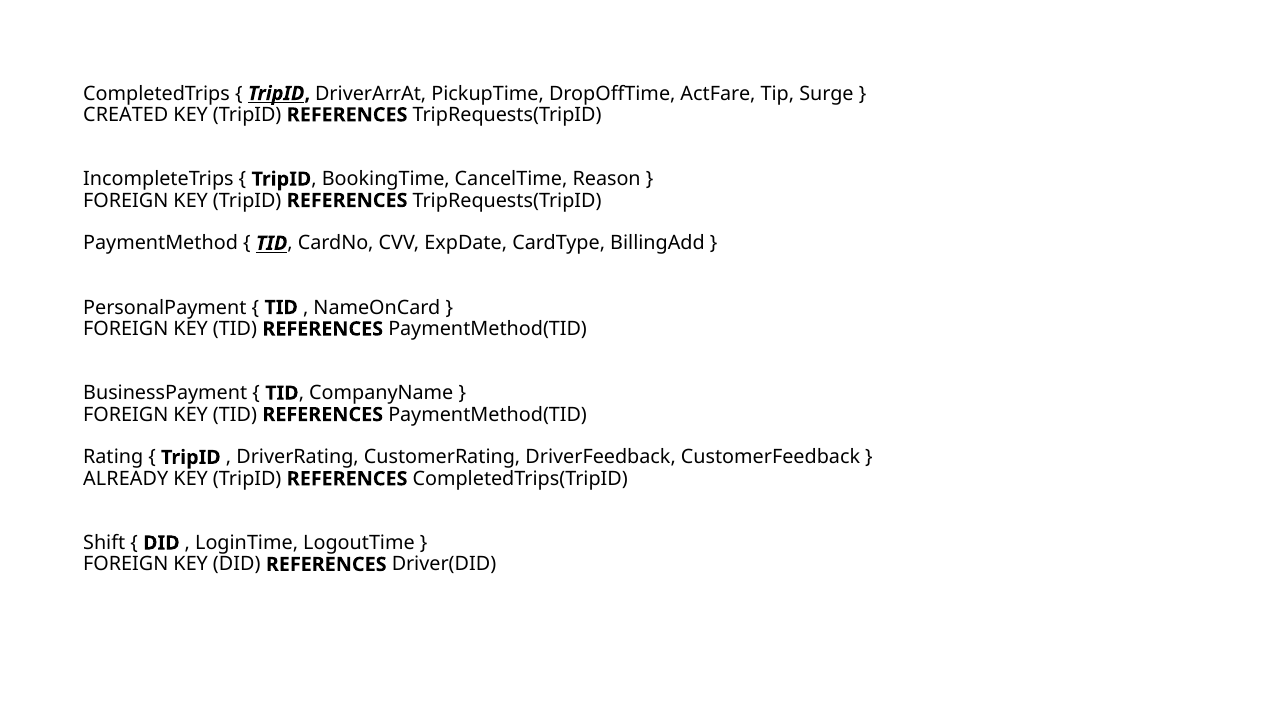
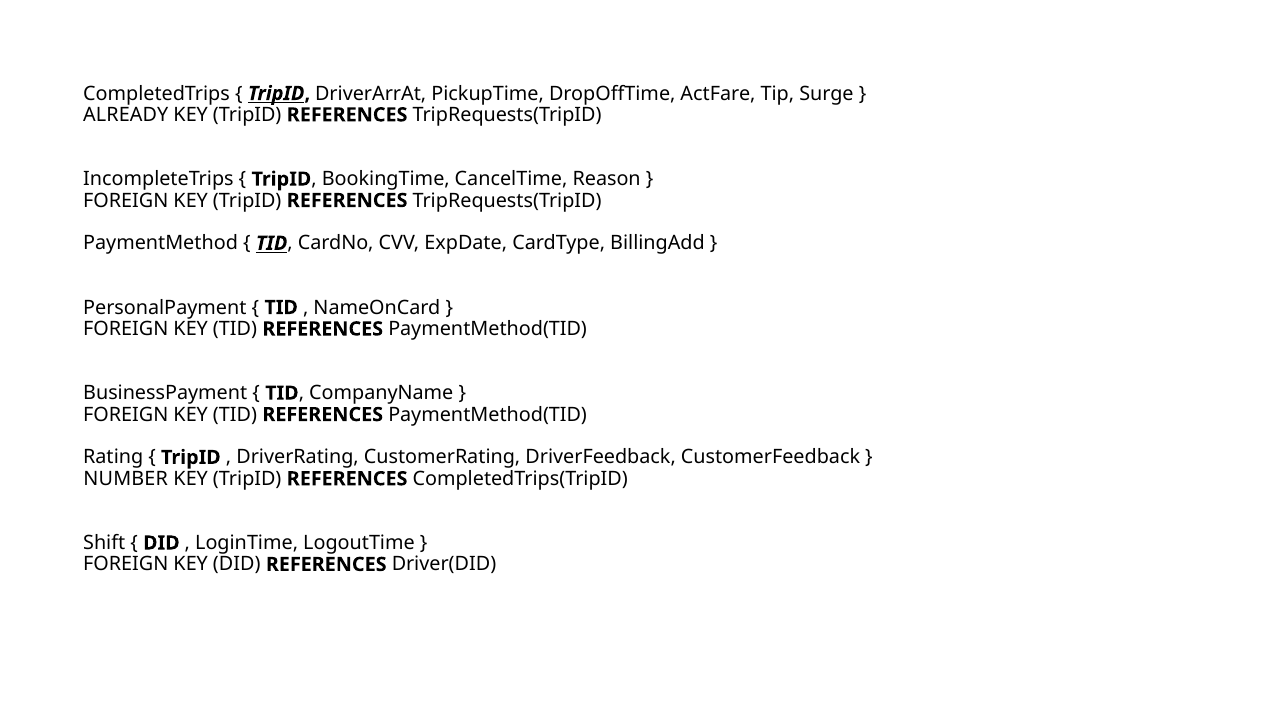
CREATED: CREATED -> ALREADY
ALREADY: ALREADY -> NUMBER
